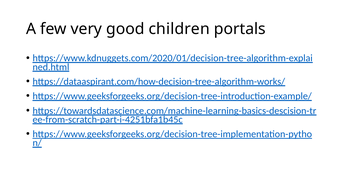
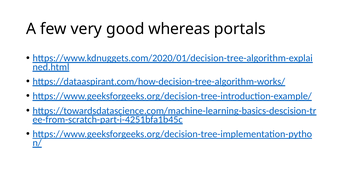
children: children -> whereas
